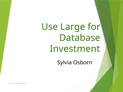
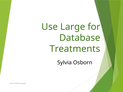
Investment: Investment -> Treatments
